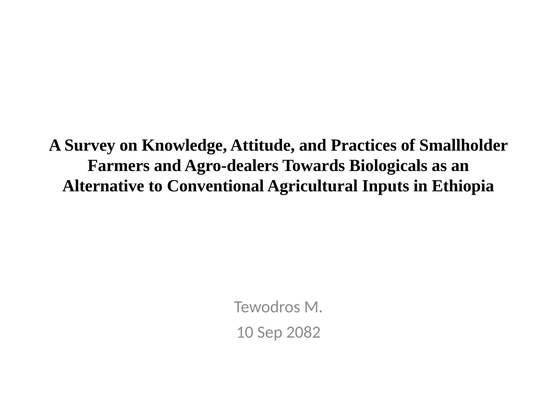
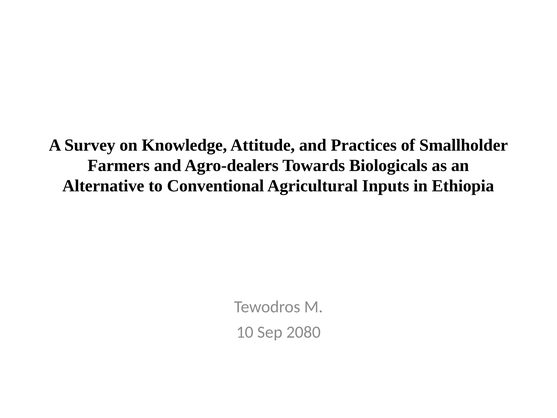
2082: 2082 -> 2080
